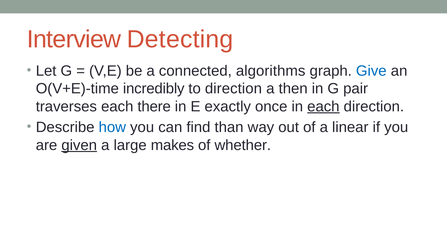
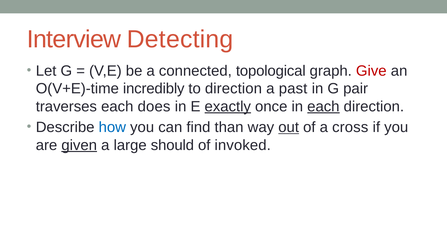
algorithms: algorithms -> topological
Give colour: blue -> red
then: then -> past
there: there -> does
exactly underline: none -> present
out underline: none -> present
linear: linear -> cross
makes: makes -> should
whether: whether -> invoked
